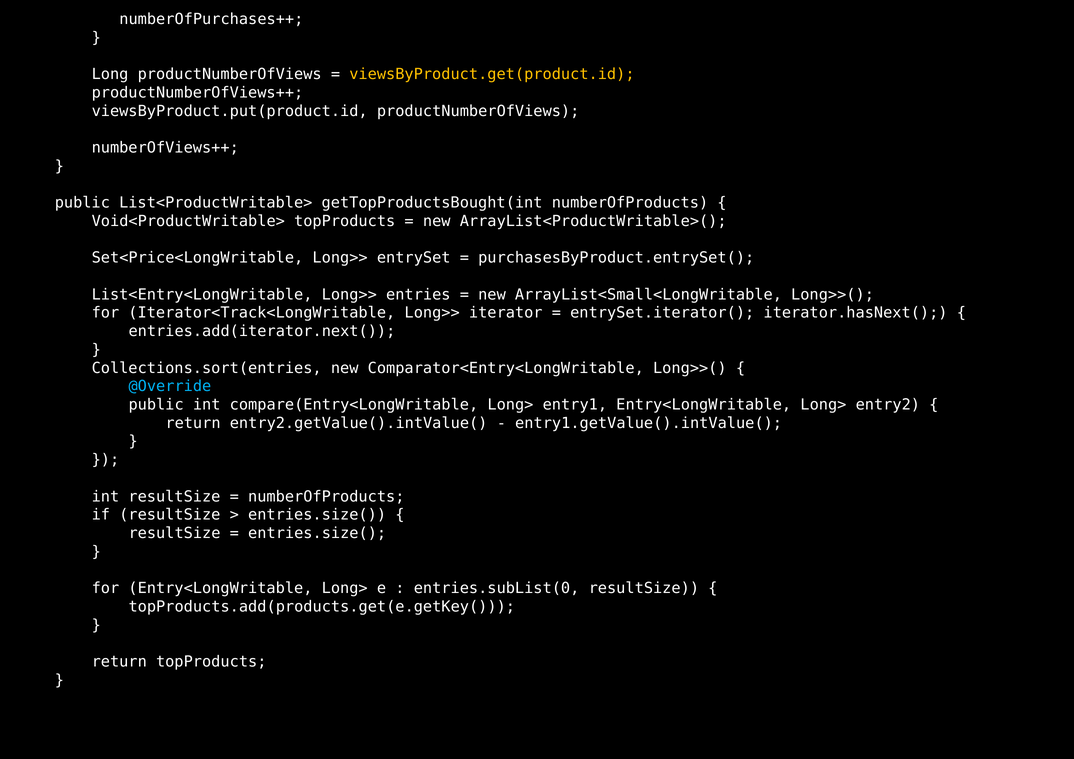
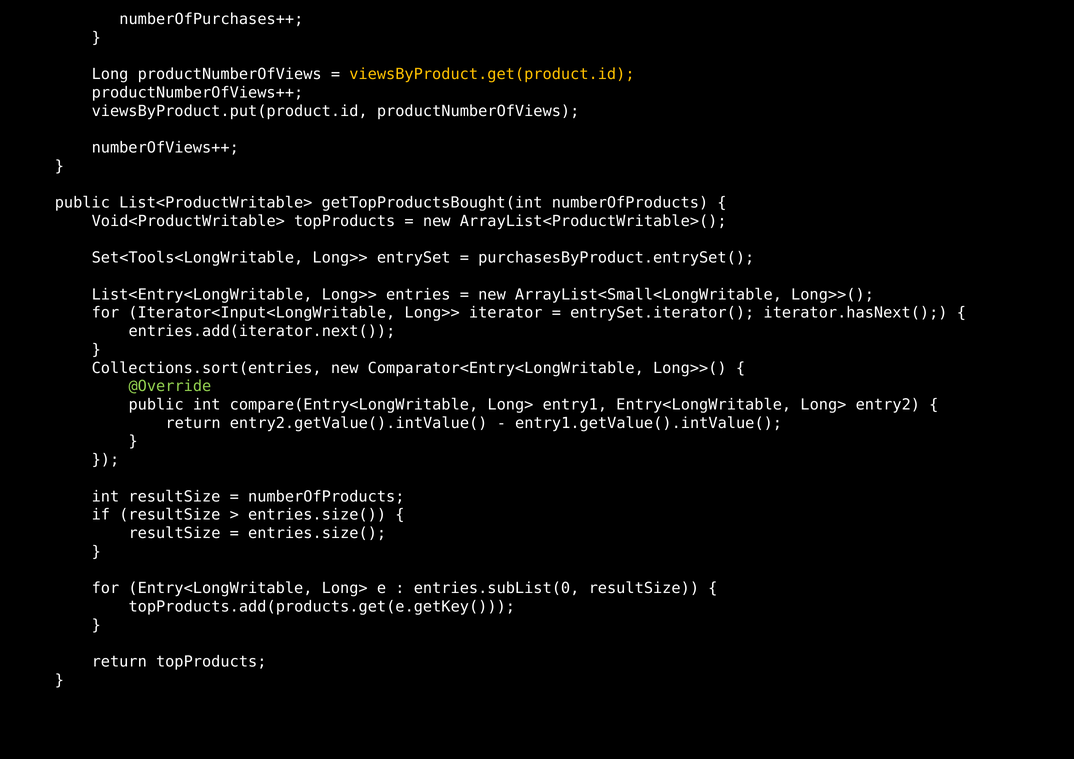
Set<Price<LongWritable: Set<Price<LongWritable -> Set<Tools<LongWritable
Iterator<Track<LongWritable: Iterator<Track<LongWritable -> Iterator<Input<LongWritable
@Override colour: light blue -> light green
